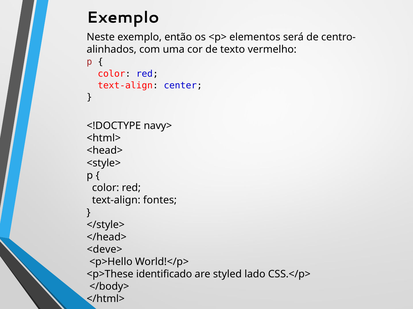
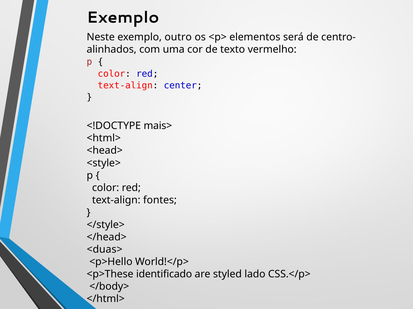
então: então -> outro
navy>: navy> -> mais>
<deve>: <deve> -> <duas>
